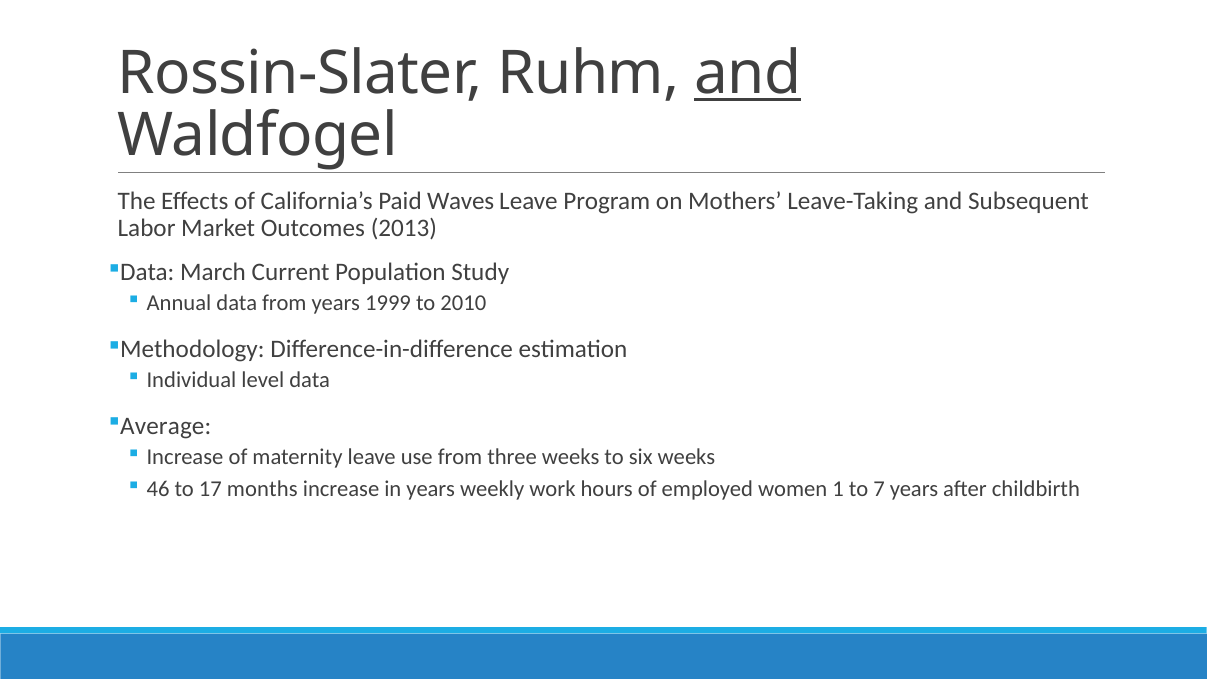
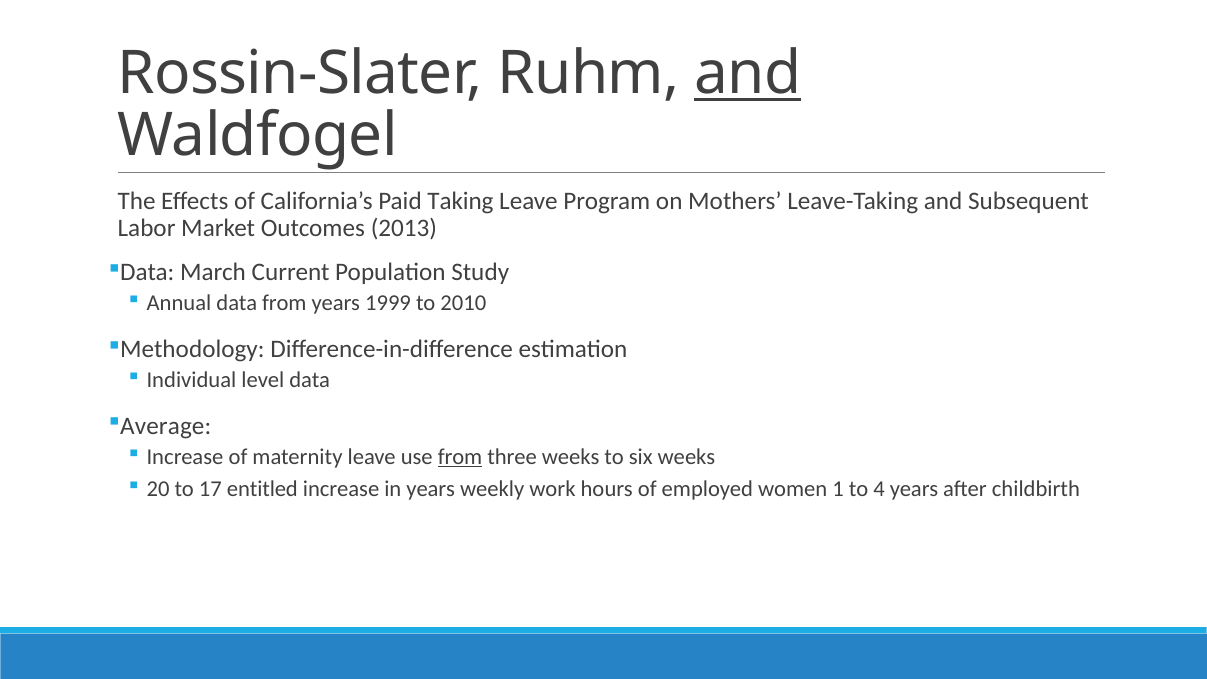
Waves: Waves -> Taking
from at (460, 457) underline: none -> present
46: 46 -> 20
months: months -> entitled
7: 7 -> 4
